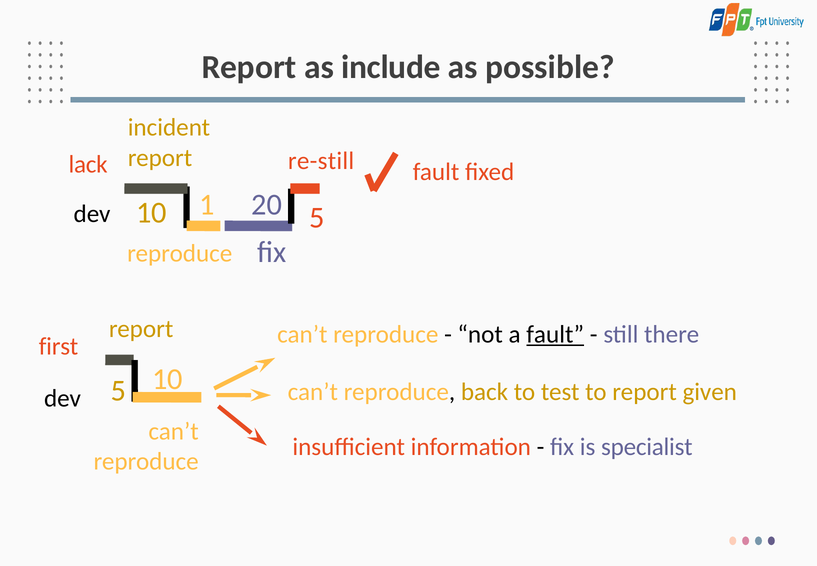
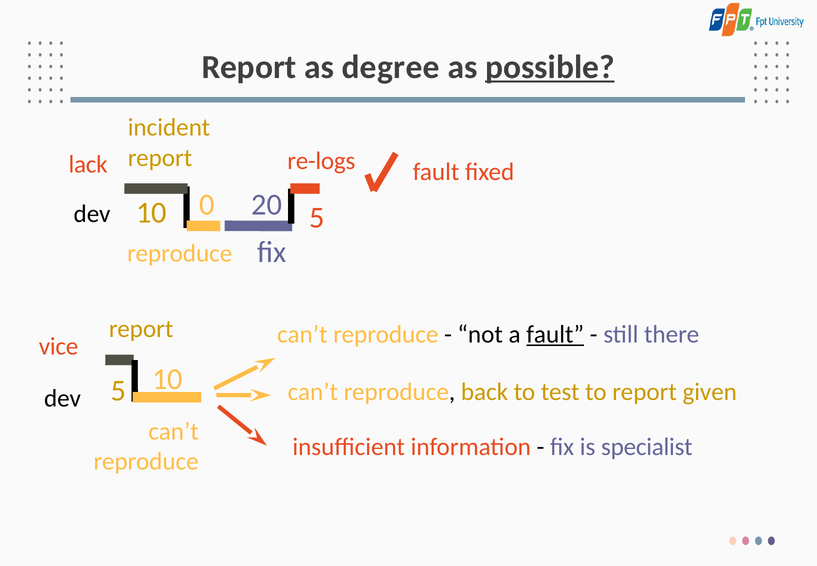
include: include -> degree
possible underline: none -> present
re-still: re-still -> re-logs
1: 1 -> 0
first: first -> vice
